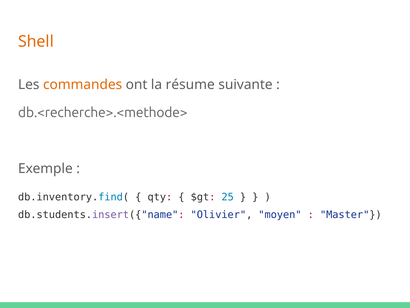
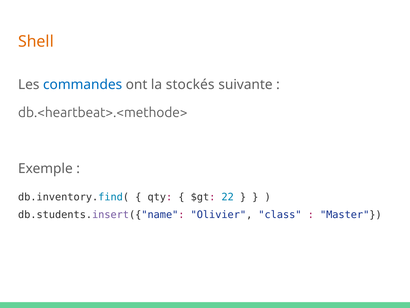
commandes colour: orange -> blue
résume: résume -> stockés
db.<recherche>.<methode>: db.<recherche>.<methode> -> db.<heartbeat>.<methode>
25: 25 -> 22
moyen: moyen -> class
